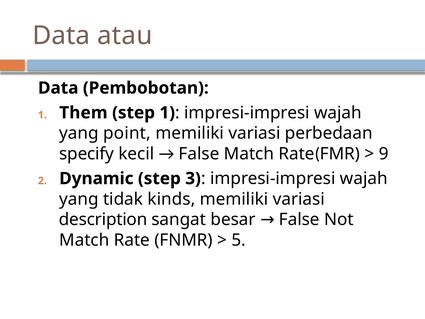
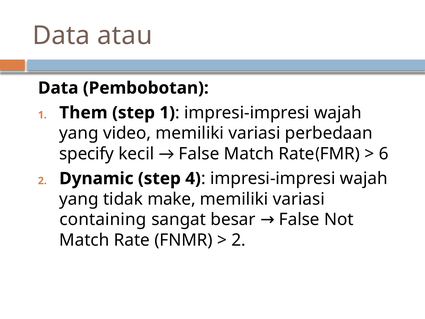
point: point -> video
9: 9 -> 6
3: 3 -> 4
kinds: kinds -> make
description: description -> containing
5 at (239, 240): 5 -> 2
